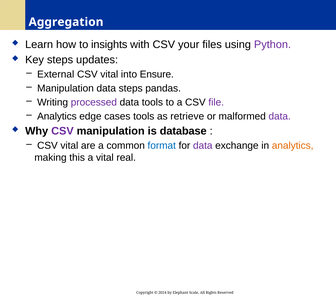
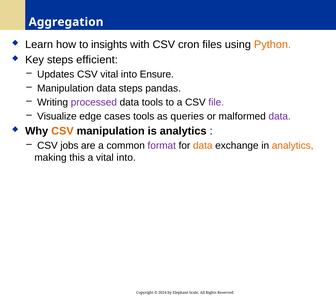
your: your -> cron
Python colour: purple -> orange
updates: updates -> efficient
External: External -> Updates
Analytics at (57, 116): Analytics -> Visualize
retrieve: retrieve -> queries
CSV at (62, 131) colour: purple -> orange
is database: database -> analytics
vital at (69, 146): vital -> jobs
format colour: blue -> purple
data at (203, 146) colour: purple -> orange
a vital real: real -> into
